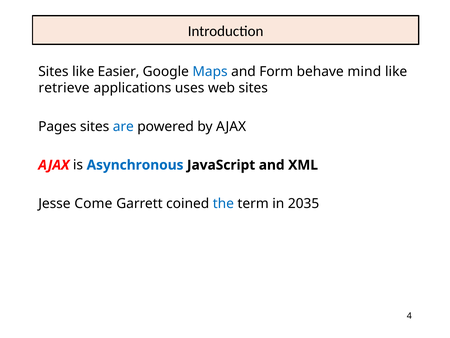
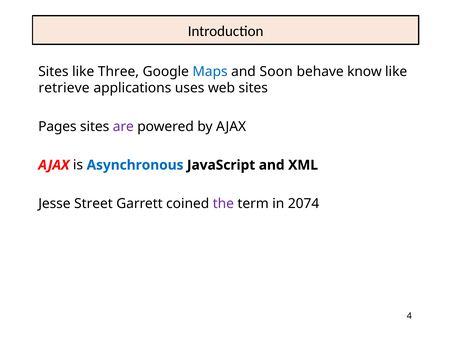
Easier: Easier -> Three
Form: Form -> Soon
mind: mind -> know
are colour: blue -> purple
Come: Come -> Street
the colour: blue -> purple
2035: 2035 -> 2074
